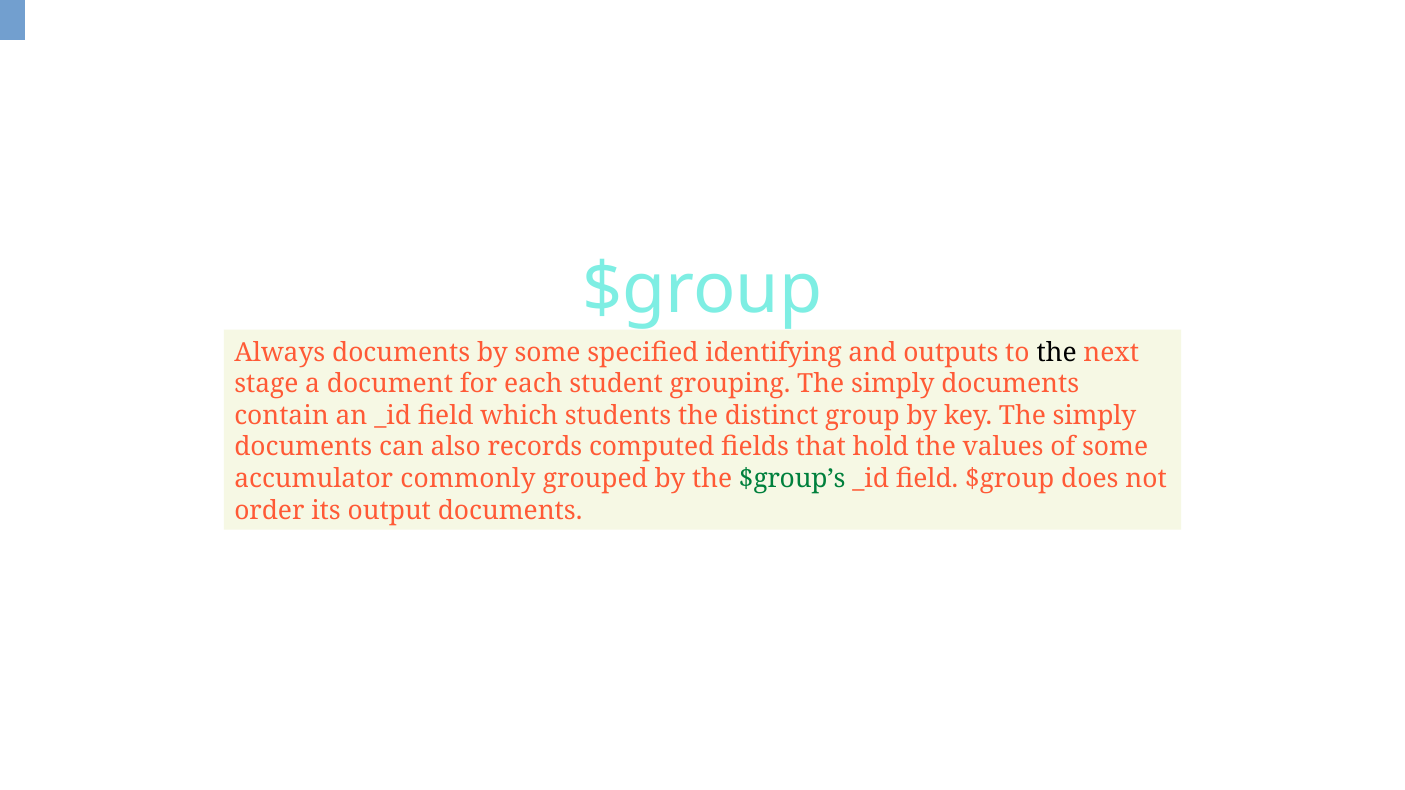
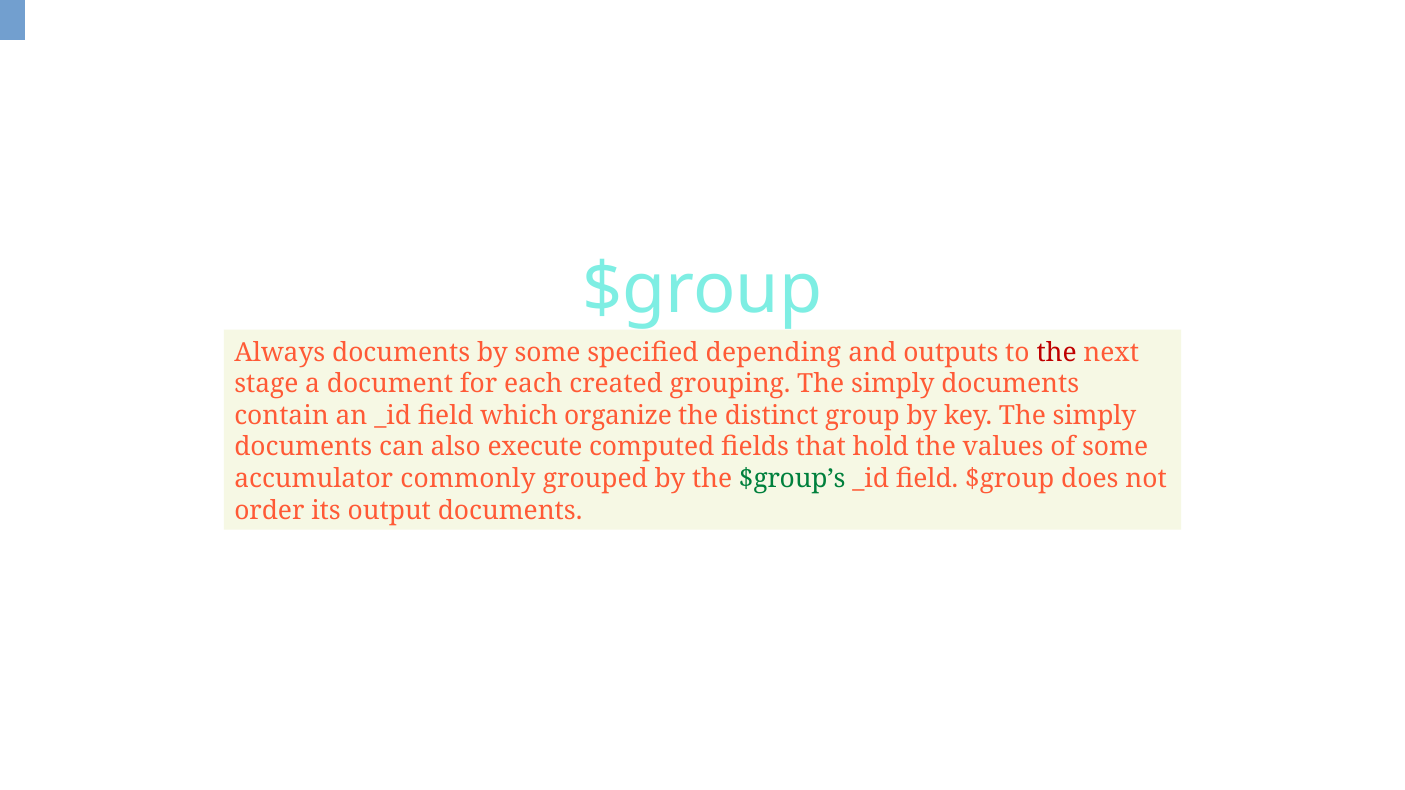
identifying: identifying -> depending
the at (1057, 353) colour: black -> red
student: student -> created
students: students -> organize
records: records -> execute
